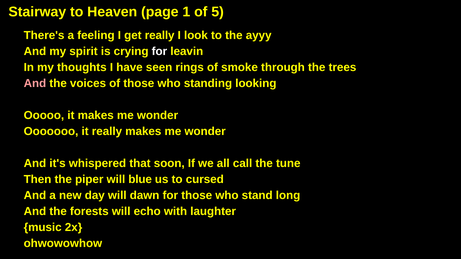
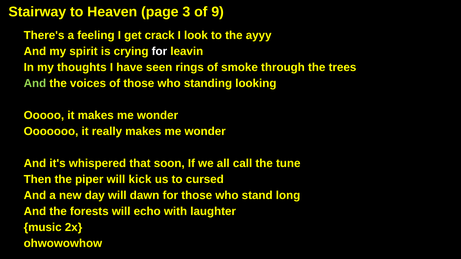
1: 1 -> 3
5: 5 -> 9
get really: really -> crack
And at (35, 83) colour: pink -> light green
blue: blue -> kick
